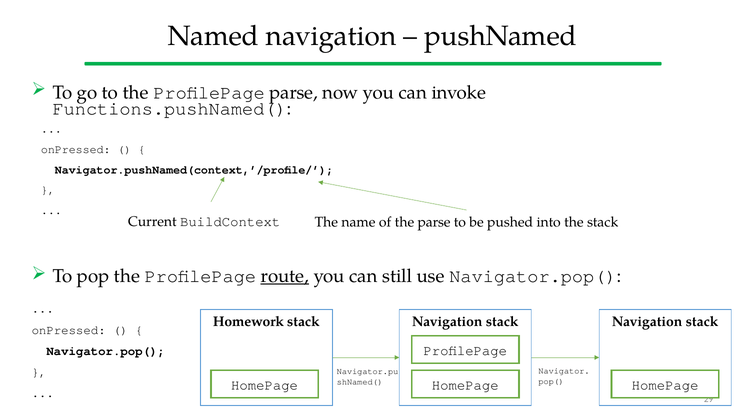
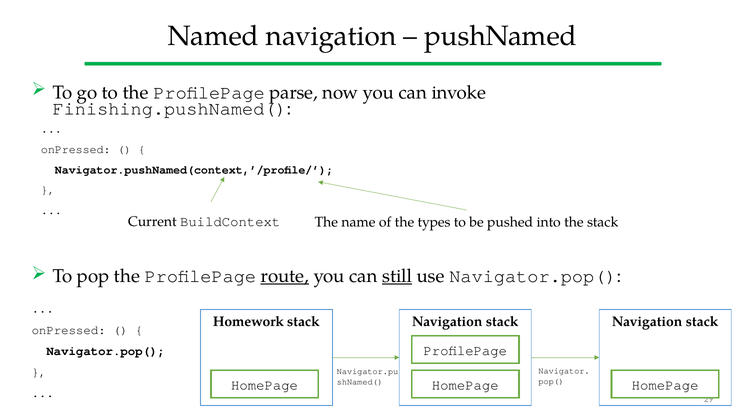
Functions.pushNamed(: Functions.pushNamed( -> Finishing.pushNamed(
the parse: parse -> types
still underline: none -> present
